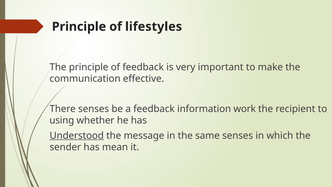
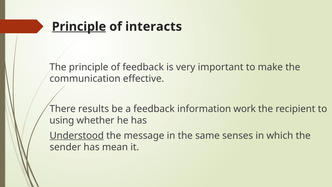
Principle at (79, 27) underline: none -> present
lifestyles: lifestyles -> interacts
There senses: senses -> results
